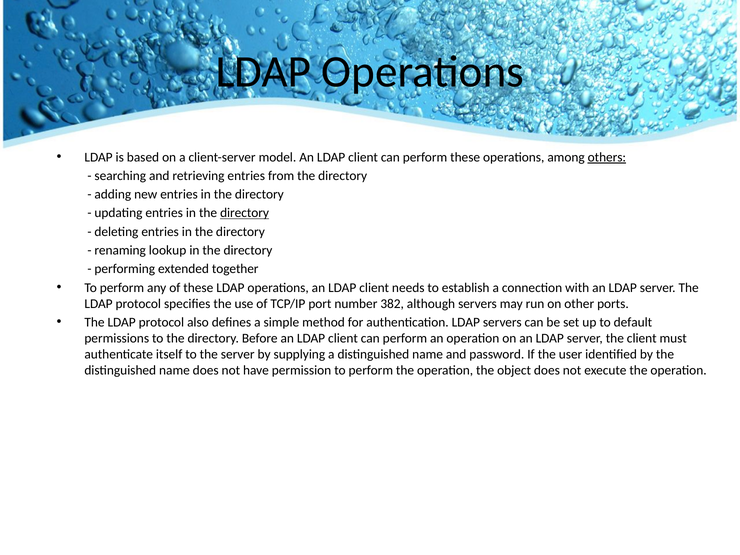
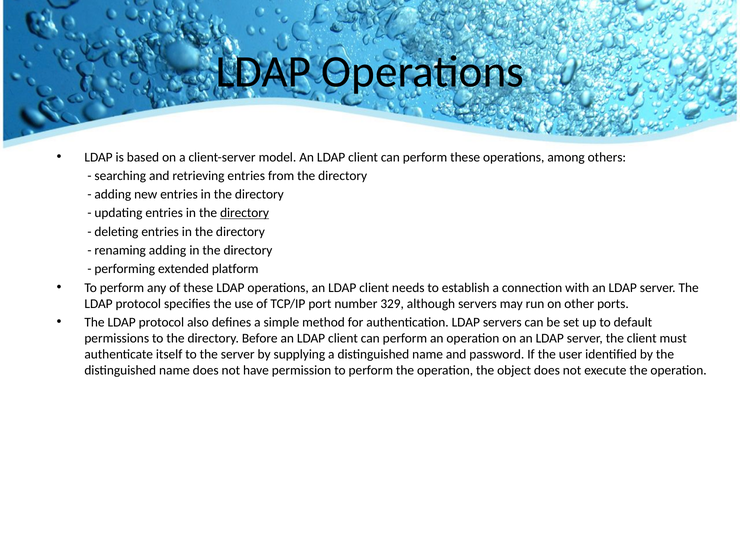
others underline: present -> none
renaming lookup: lookup -> adding
together: together -> platform
382: 382 -> 329
